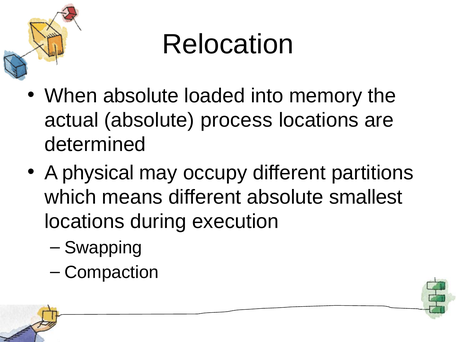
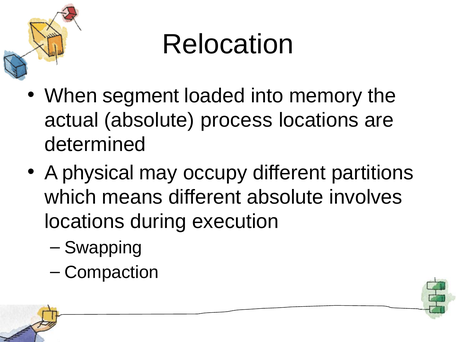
When absolute: absolute -> segment
smallest: smallest -> involves
